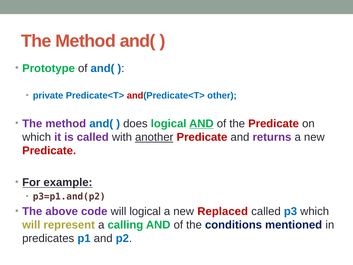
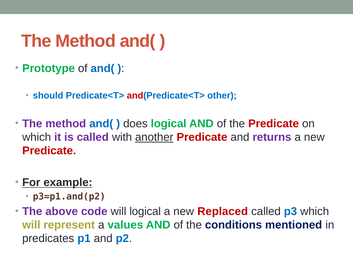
private: private -> should
AND at (201, 124) underline: present -> none
calling: calling -> values
